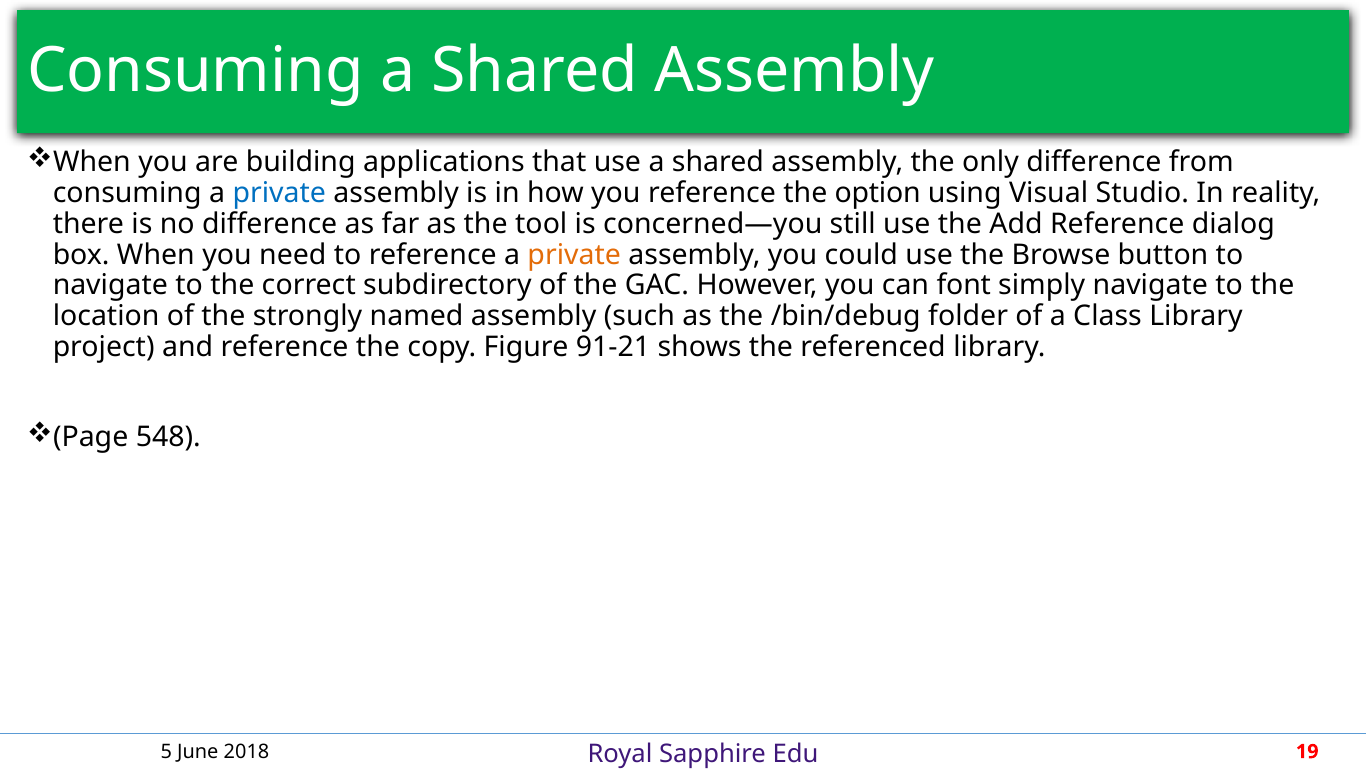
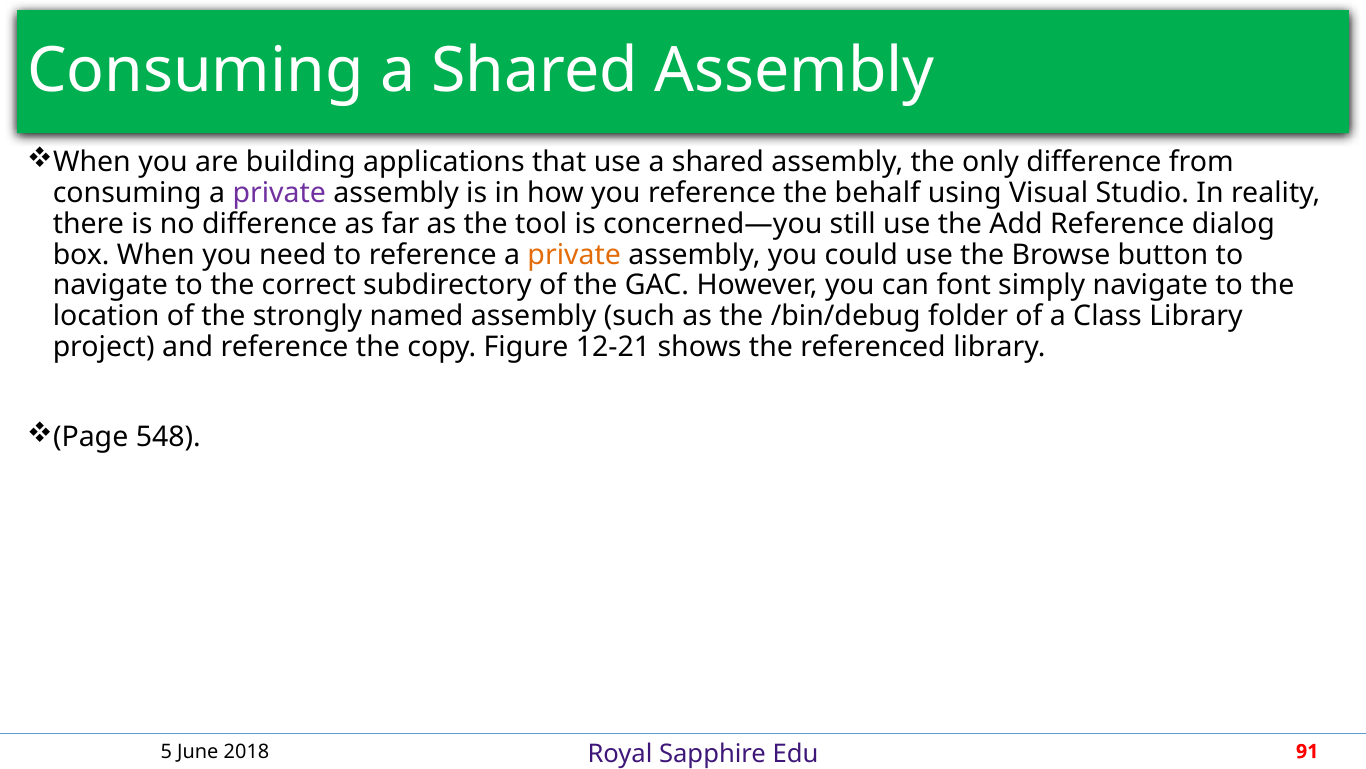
private at (279, 193) colour: blue -> purple
option: option -> behalf
91-21: 91-21 -> 12-21
19: 19 -> 91
